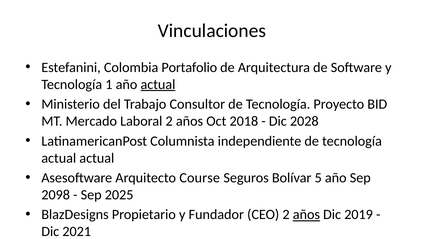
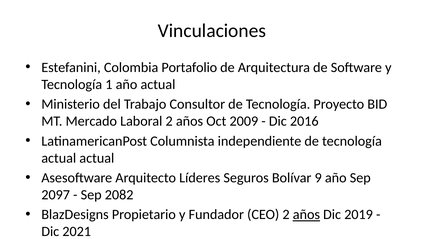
actual at (158, 84) underline: present -> none
Oct 2018: 2018 -> 2009
Dic 2028: 2028 -> 2016
Course: Course -> Líderes
5: 5 -> 9
2098: 2098 -> 2097
2025: 2025 -> 2082
